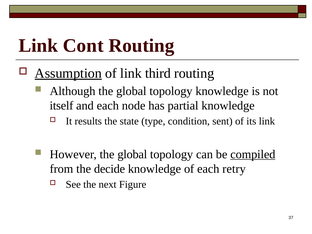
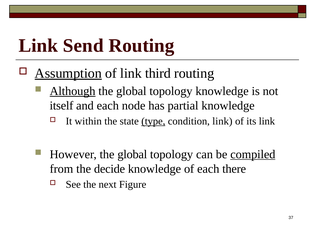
Cont: Cont -> Send
Although underline: none -> present
results: results -> within
type underline: none -> present
condition sent: sent -> link
retry: retry -> there
